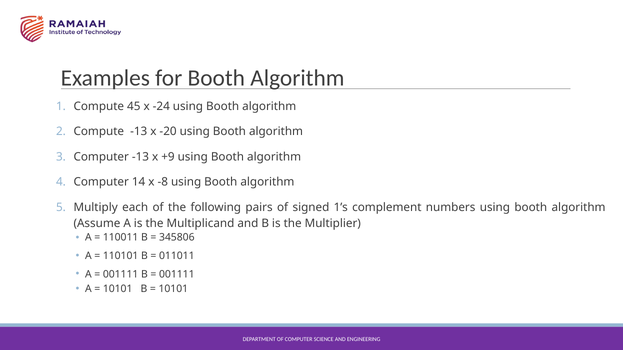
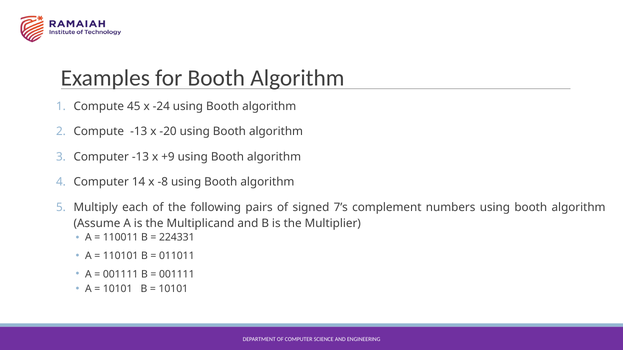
1’s: 1’s -> 7’s
345806: 345806 -> 224331
